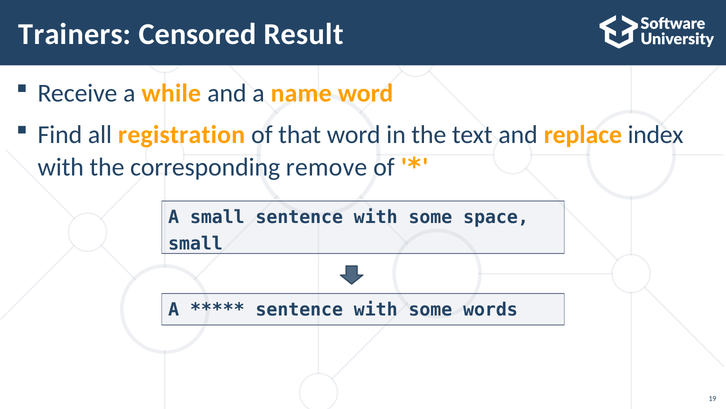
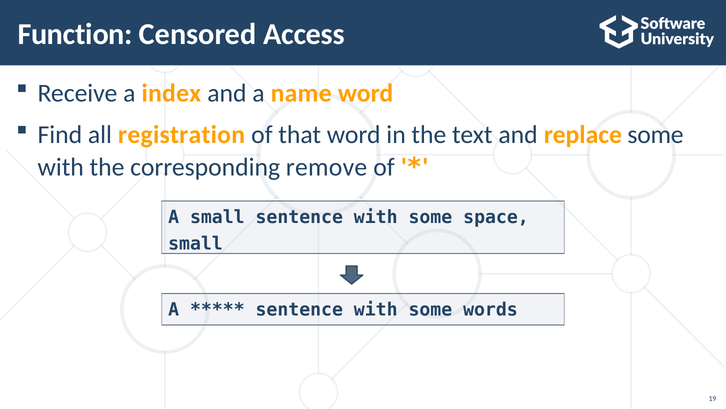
Trainers: Trainers -> Function
Result: Result -> Access
while: while -> index
replace index: index -> some
